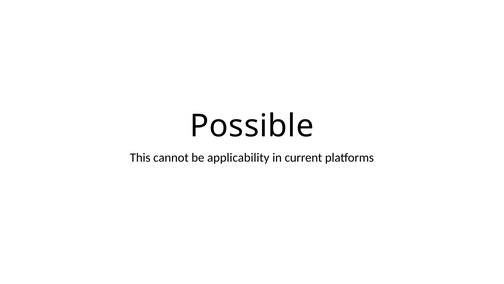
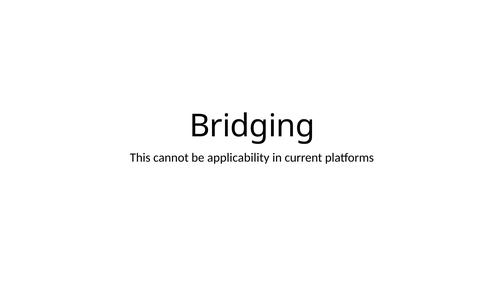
Possible: Possible -> Bridging
